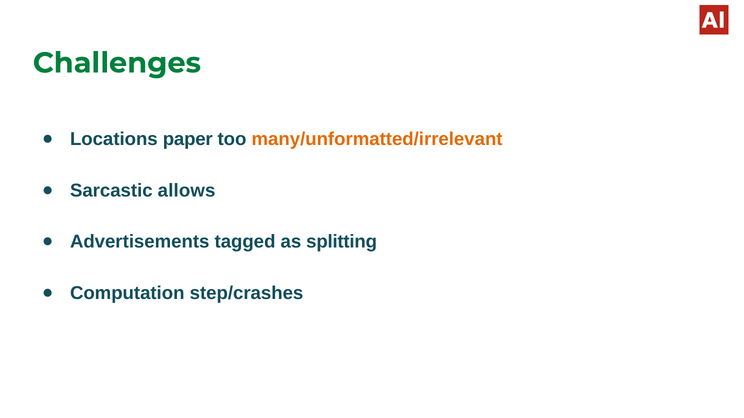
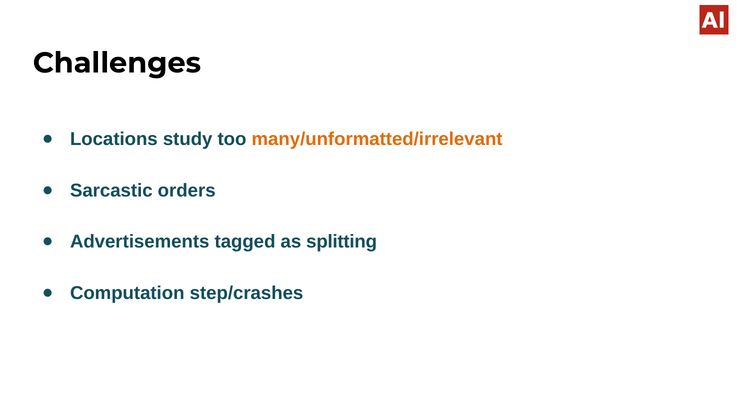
Challenges colour: green -> black
paper: paper -> study
allows: allows -> orders
